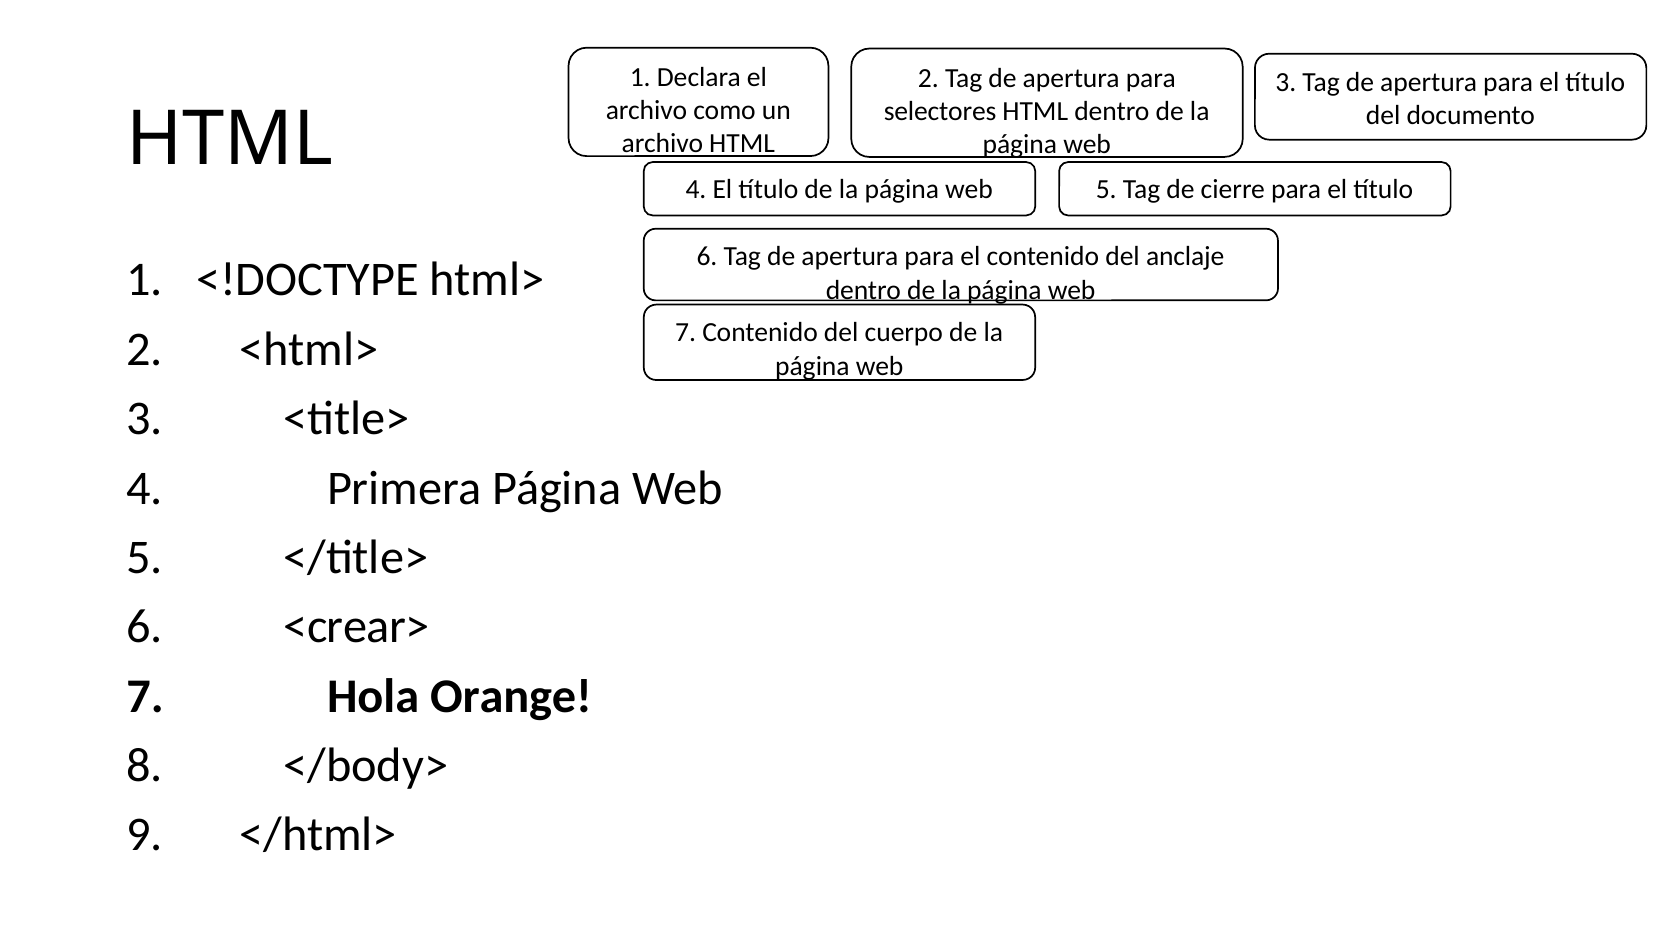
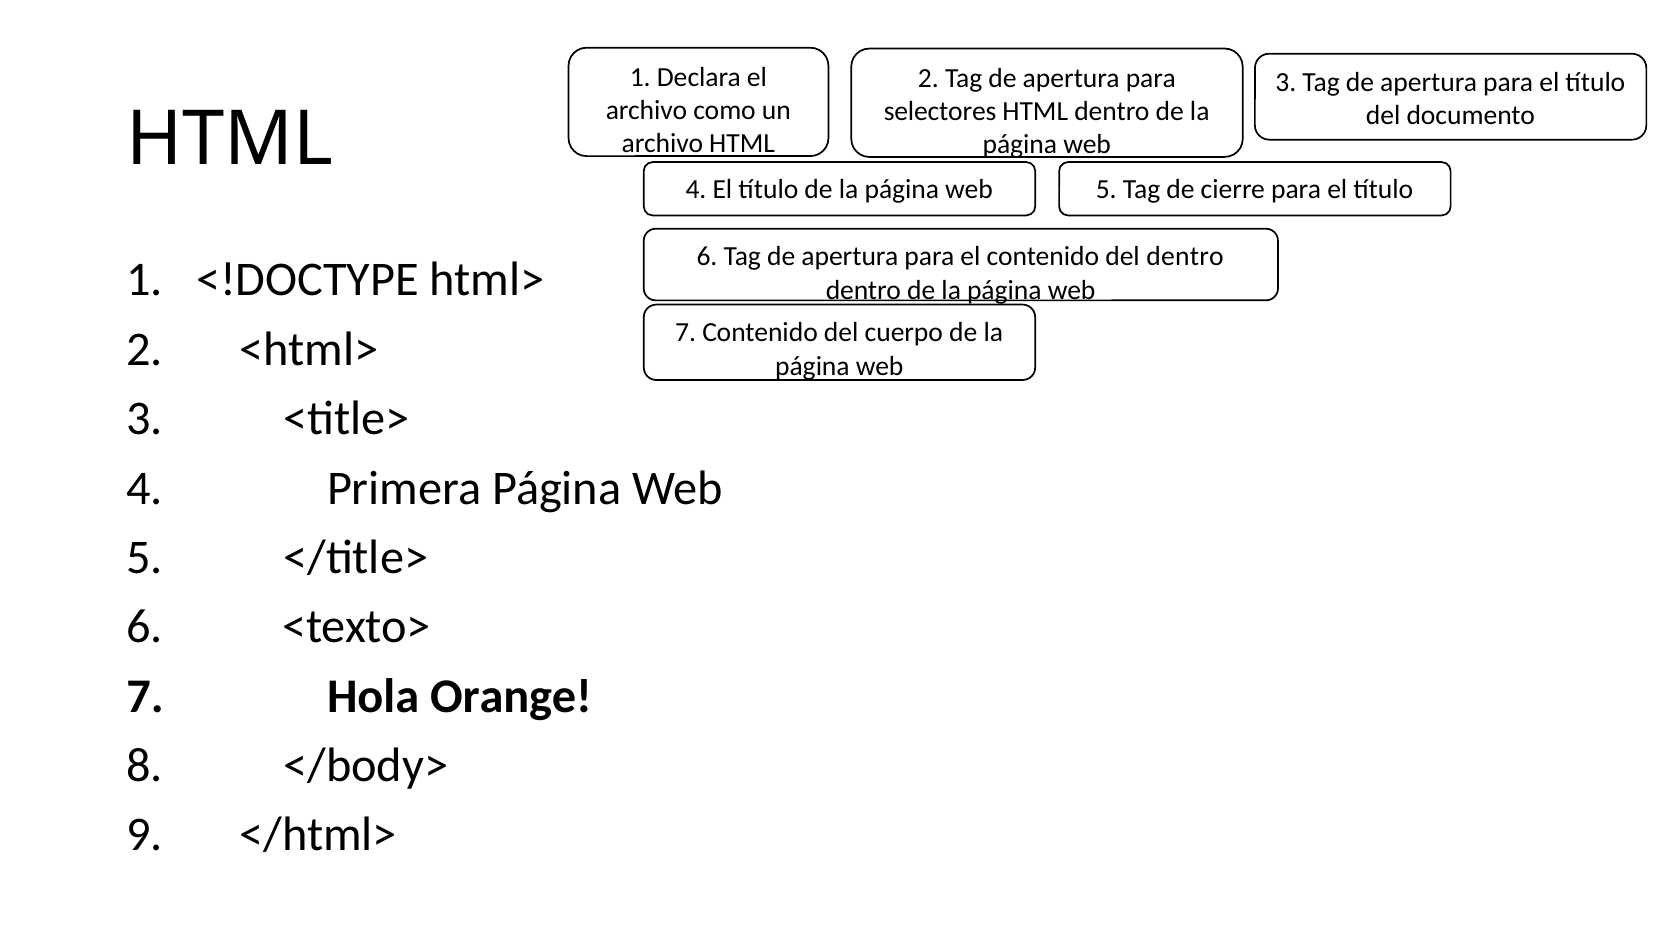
del anclaje: anclaje -> dentro
<crear>: <crear> -> <texto>
